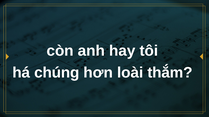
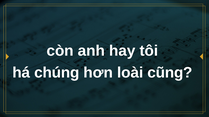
thắm: thắm -> cũng
